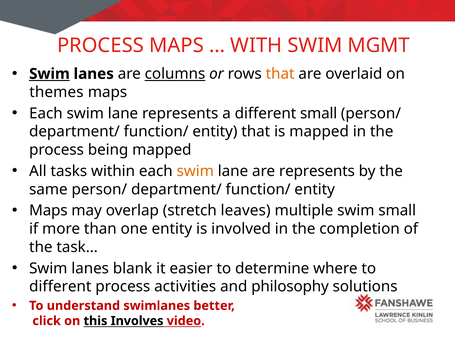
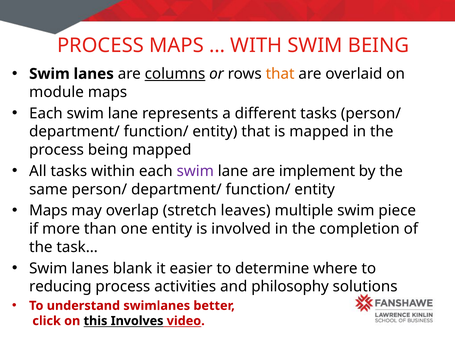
SWIM MGMT: MGMT -> BEING
Swim at (49, 74) underline: present -> none
themes: themes -> module
different small: small -> tasks
swim at (195, 171) colour: orange -> purple
are represents: represents -> implement
swim small: small -> piece
different at (60, 286): different -> reducing
